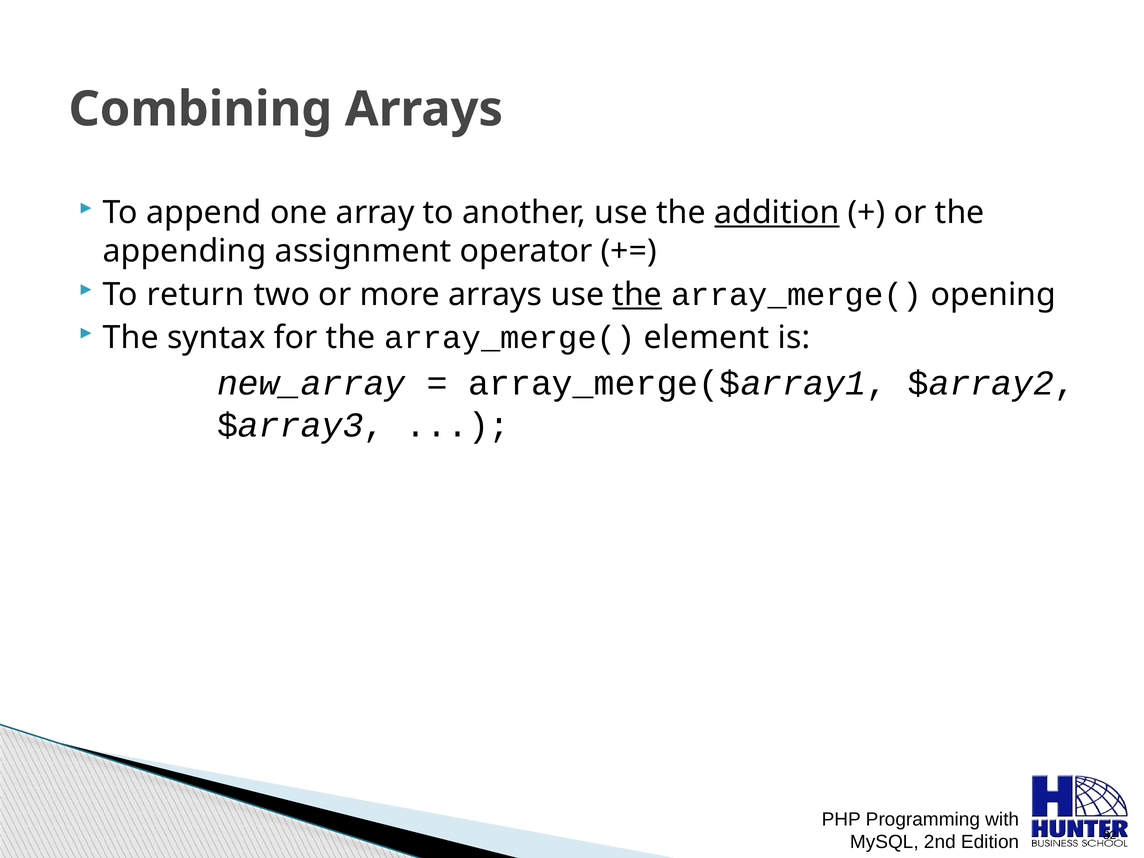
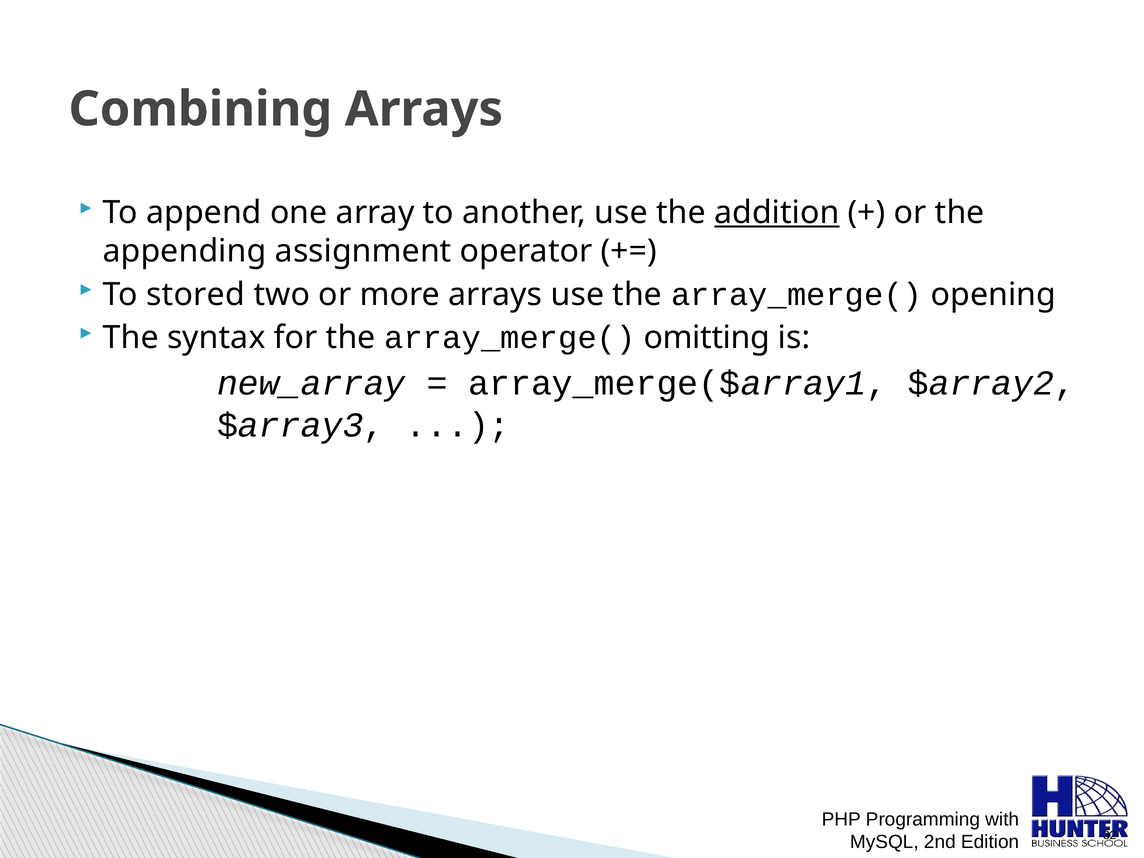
return: return -> stored
the at (637, 294) underline: present -> none
element: element -> omitting
